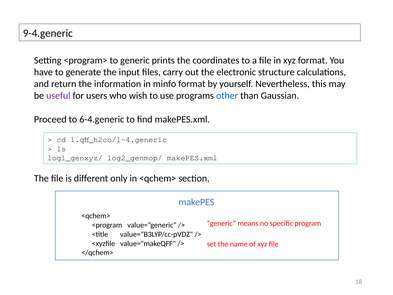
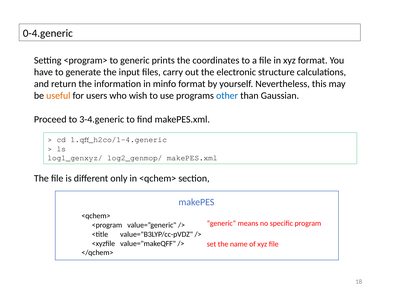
9-4.generic: 9-4.generic -> 0-4.generic
useful colour: purple -> orange
6-4.generic: 6-4.generic -> 3-4.generic
